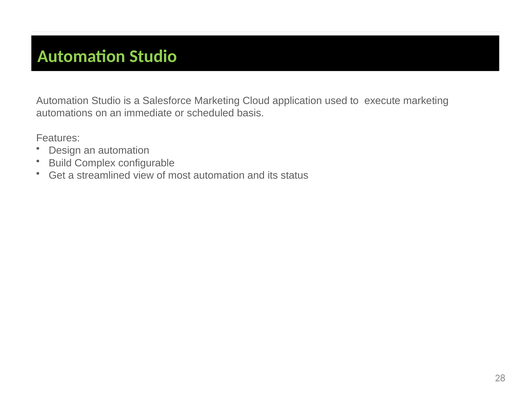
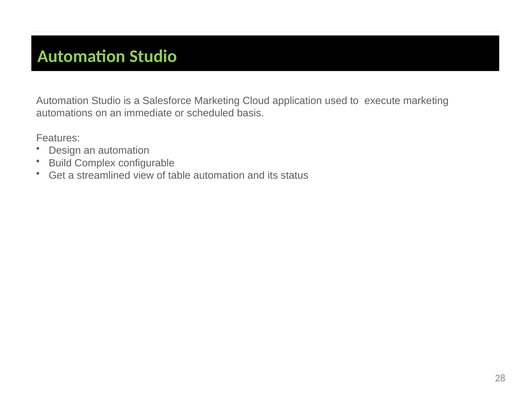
most: most -> table
